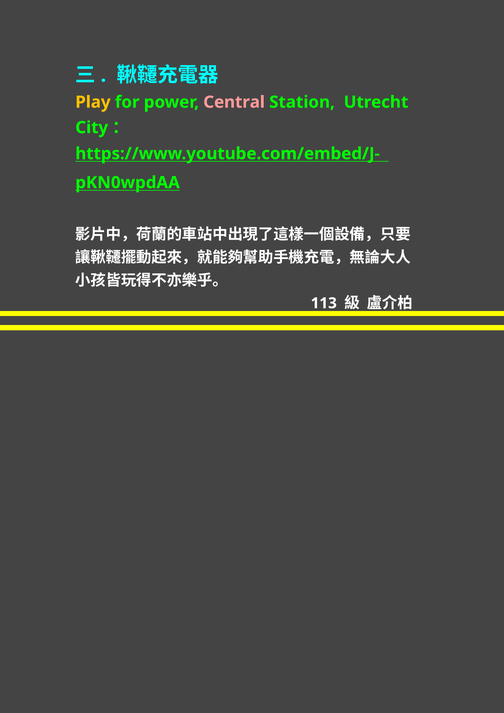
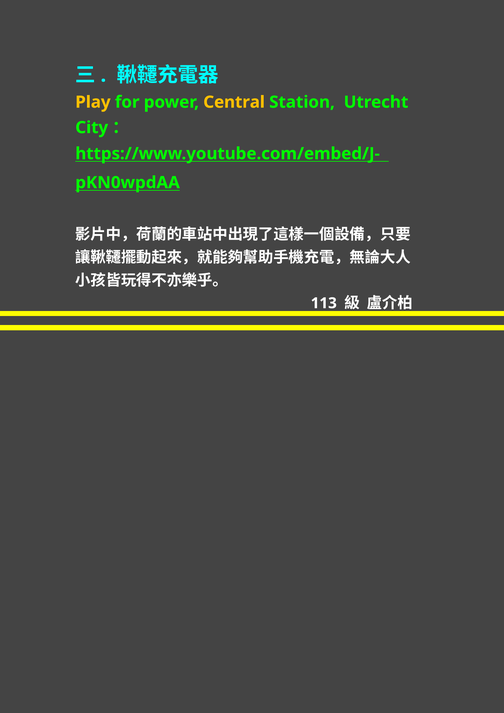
Central colour: pink -> yellow
